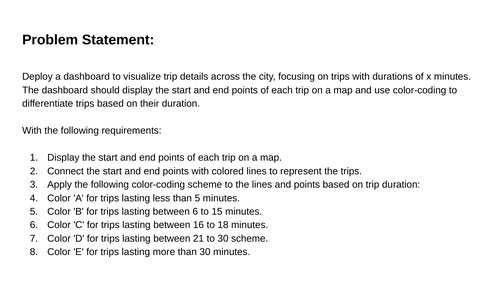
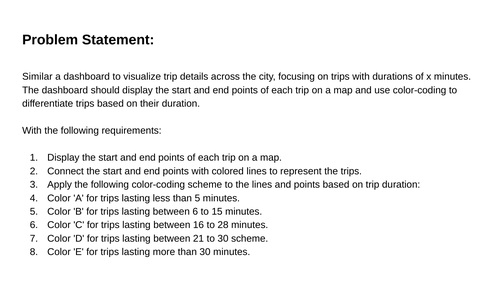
Deploy: Deploy -> Similar
18: 18 -> 28
